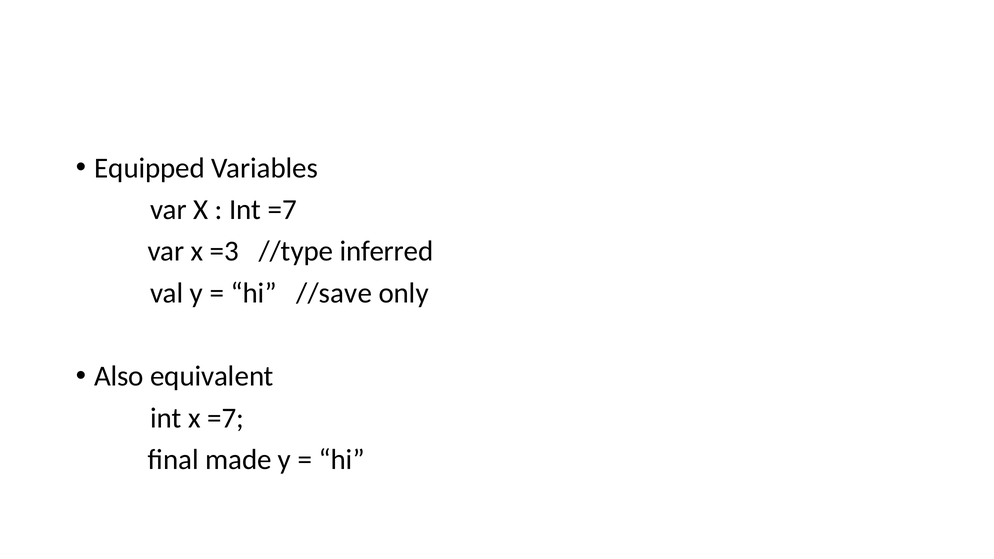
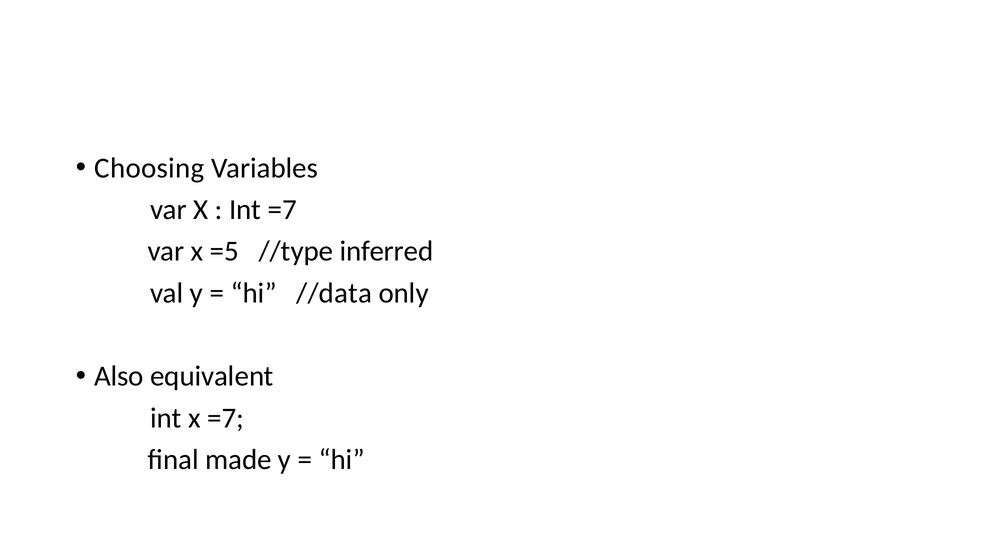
Equipped: Equipped -> Choosing
=3: =3 -> =5
//save: //save -> //data
